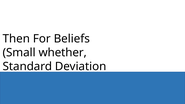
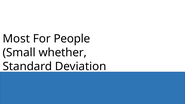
Then: Then -> Most
Beliefs: Beliefs -> People
